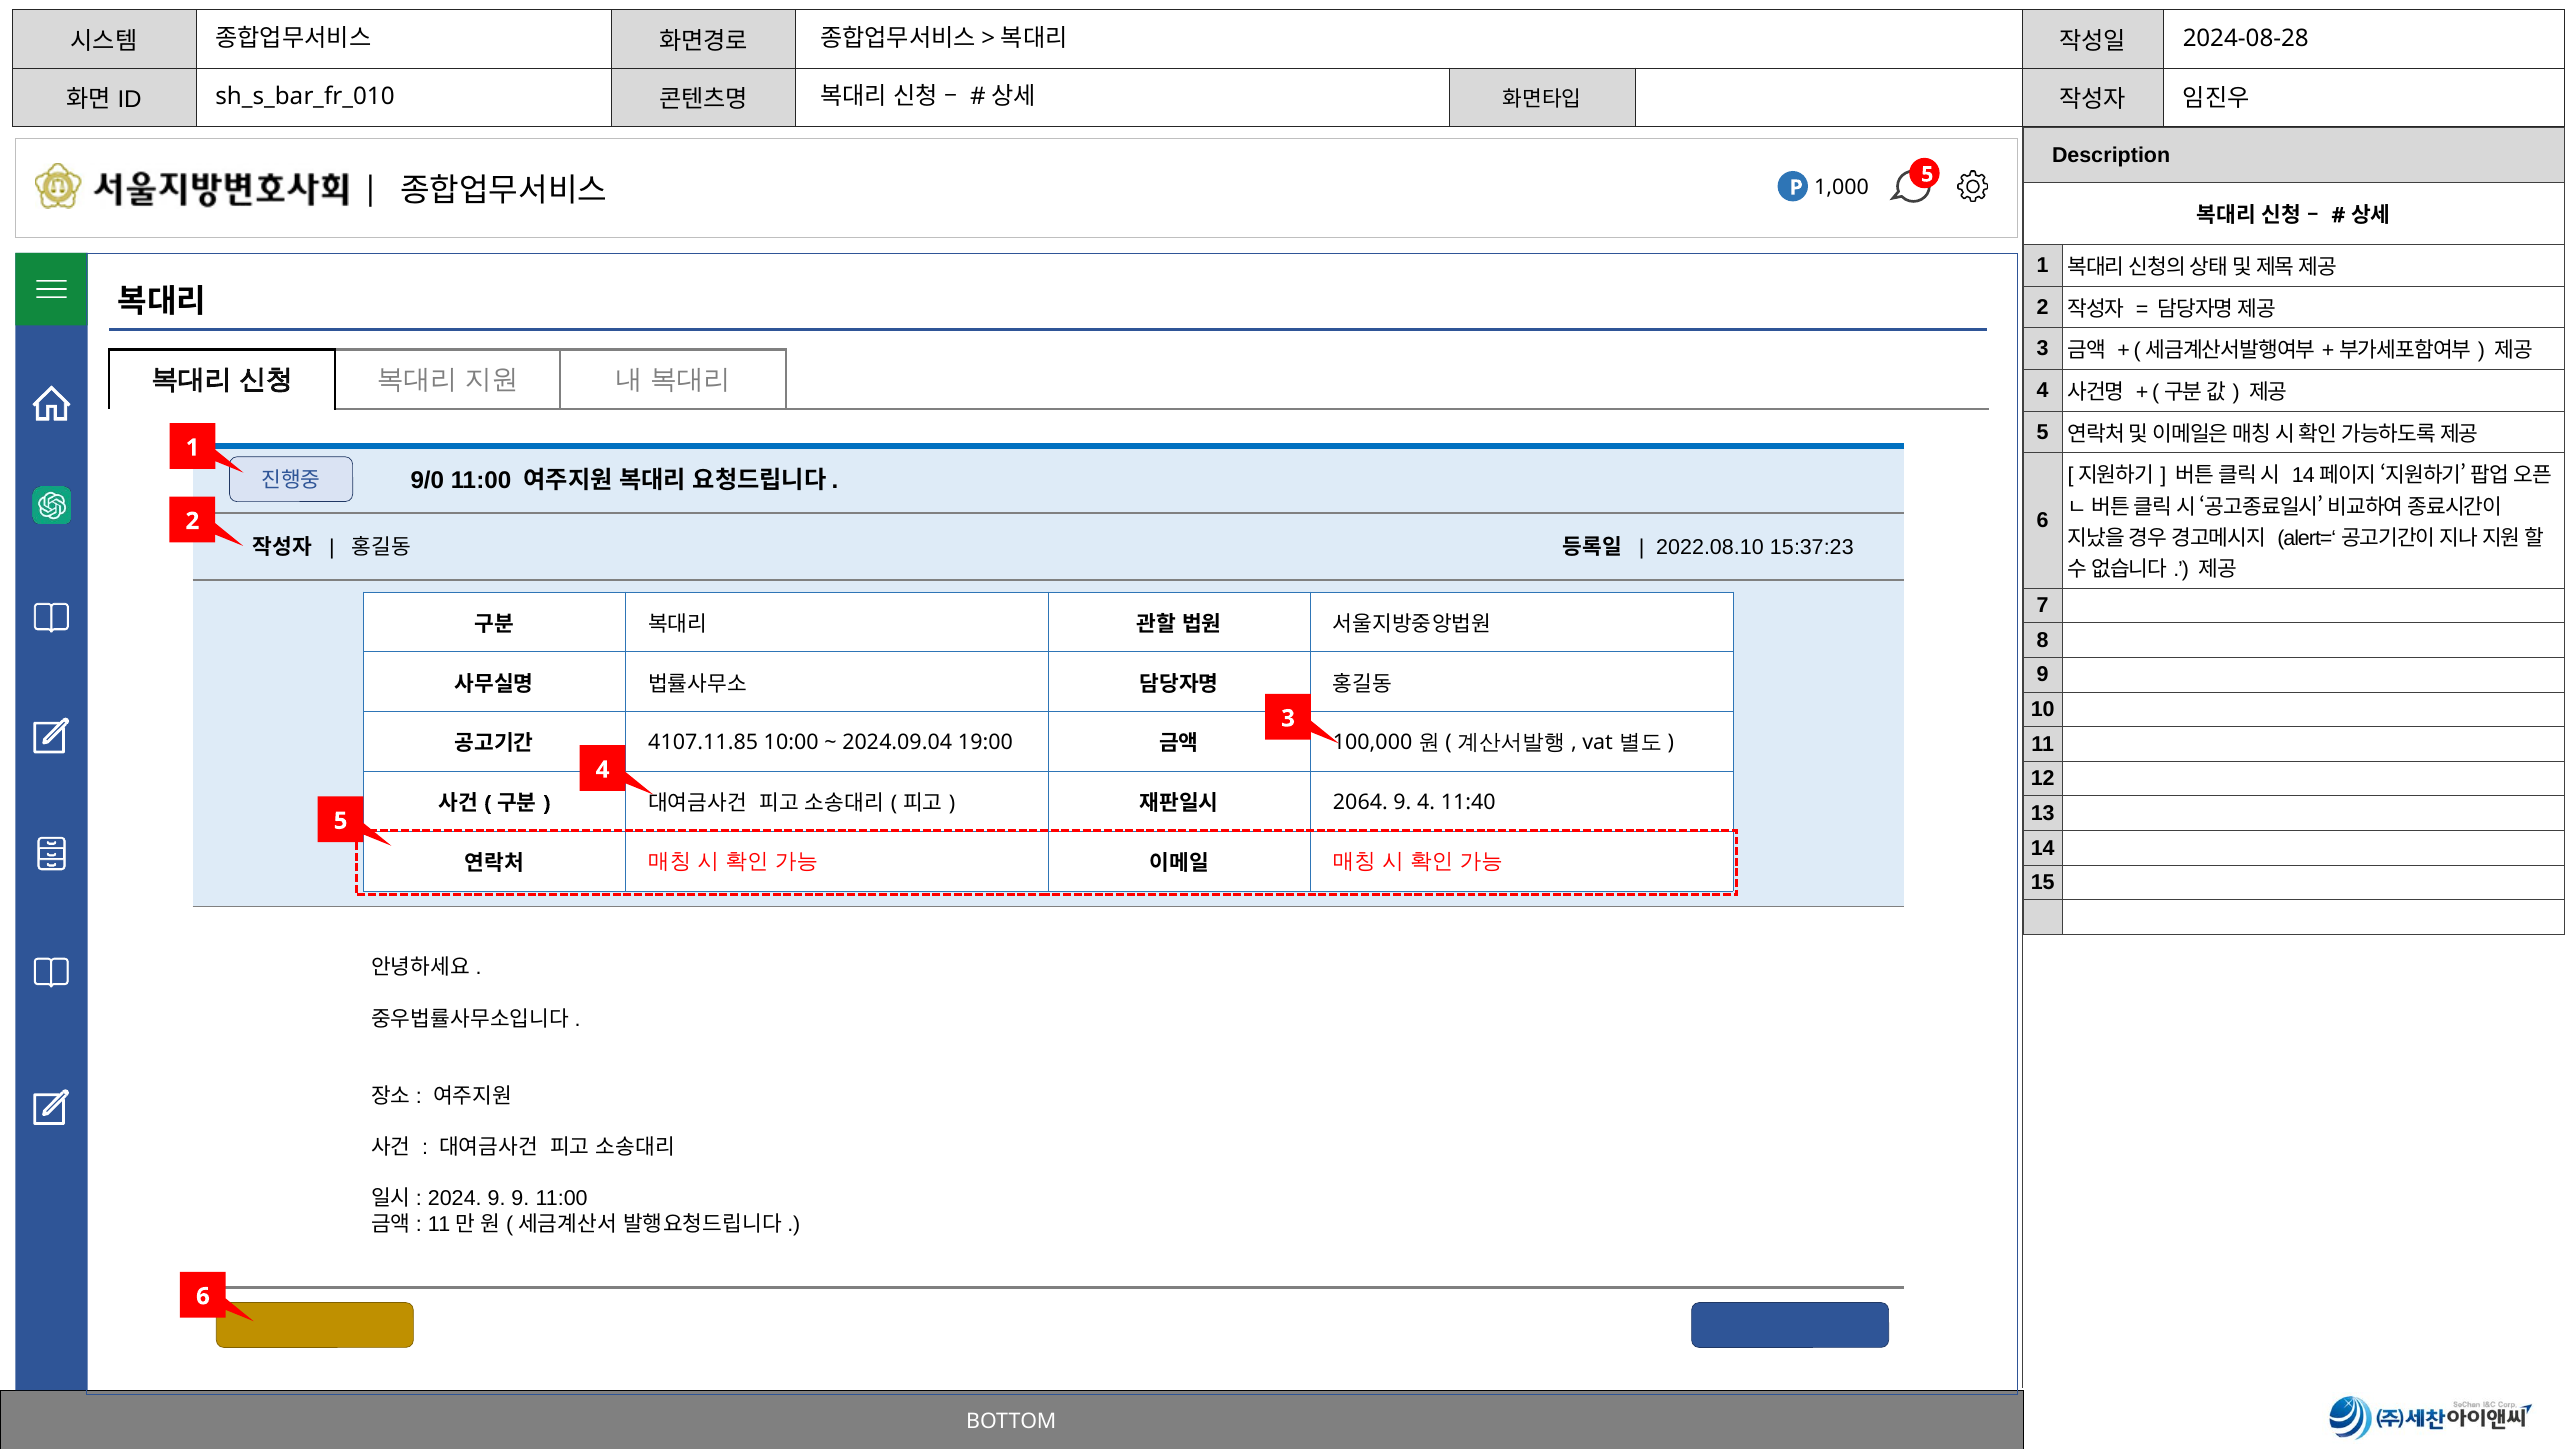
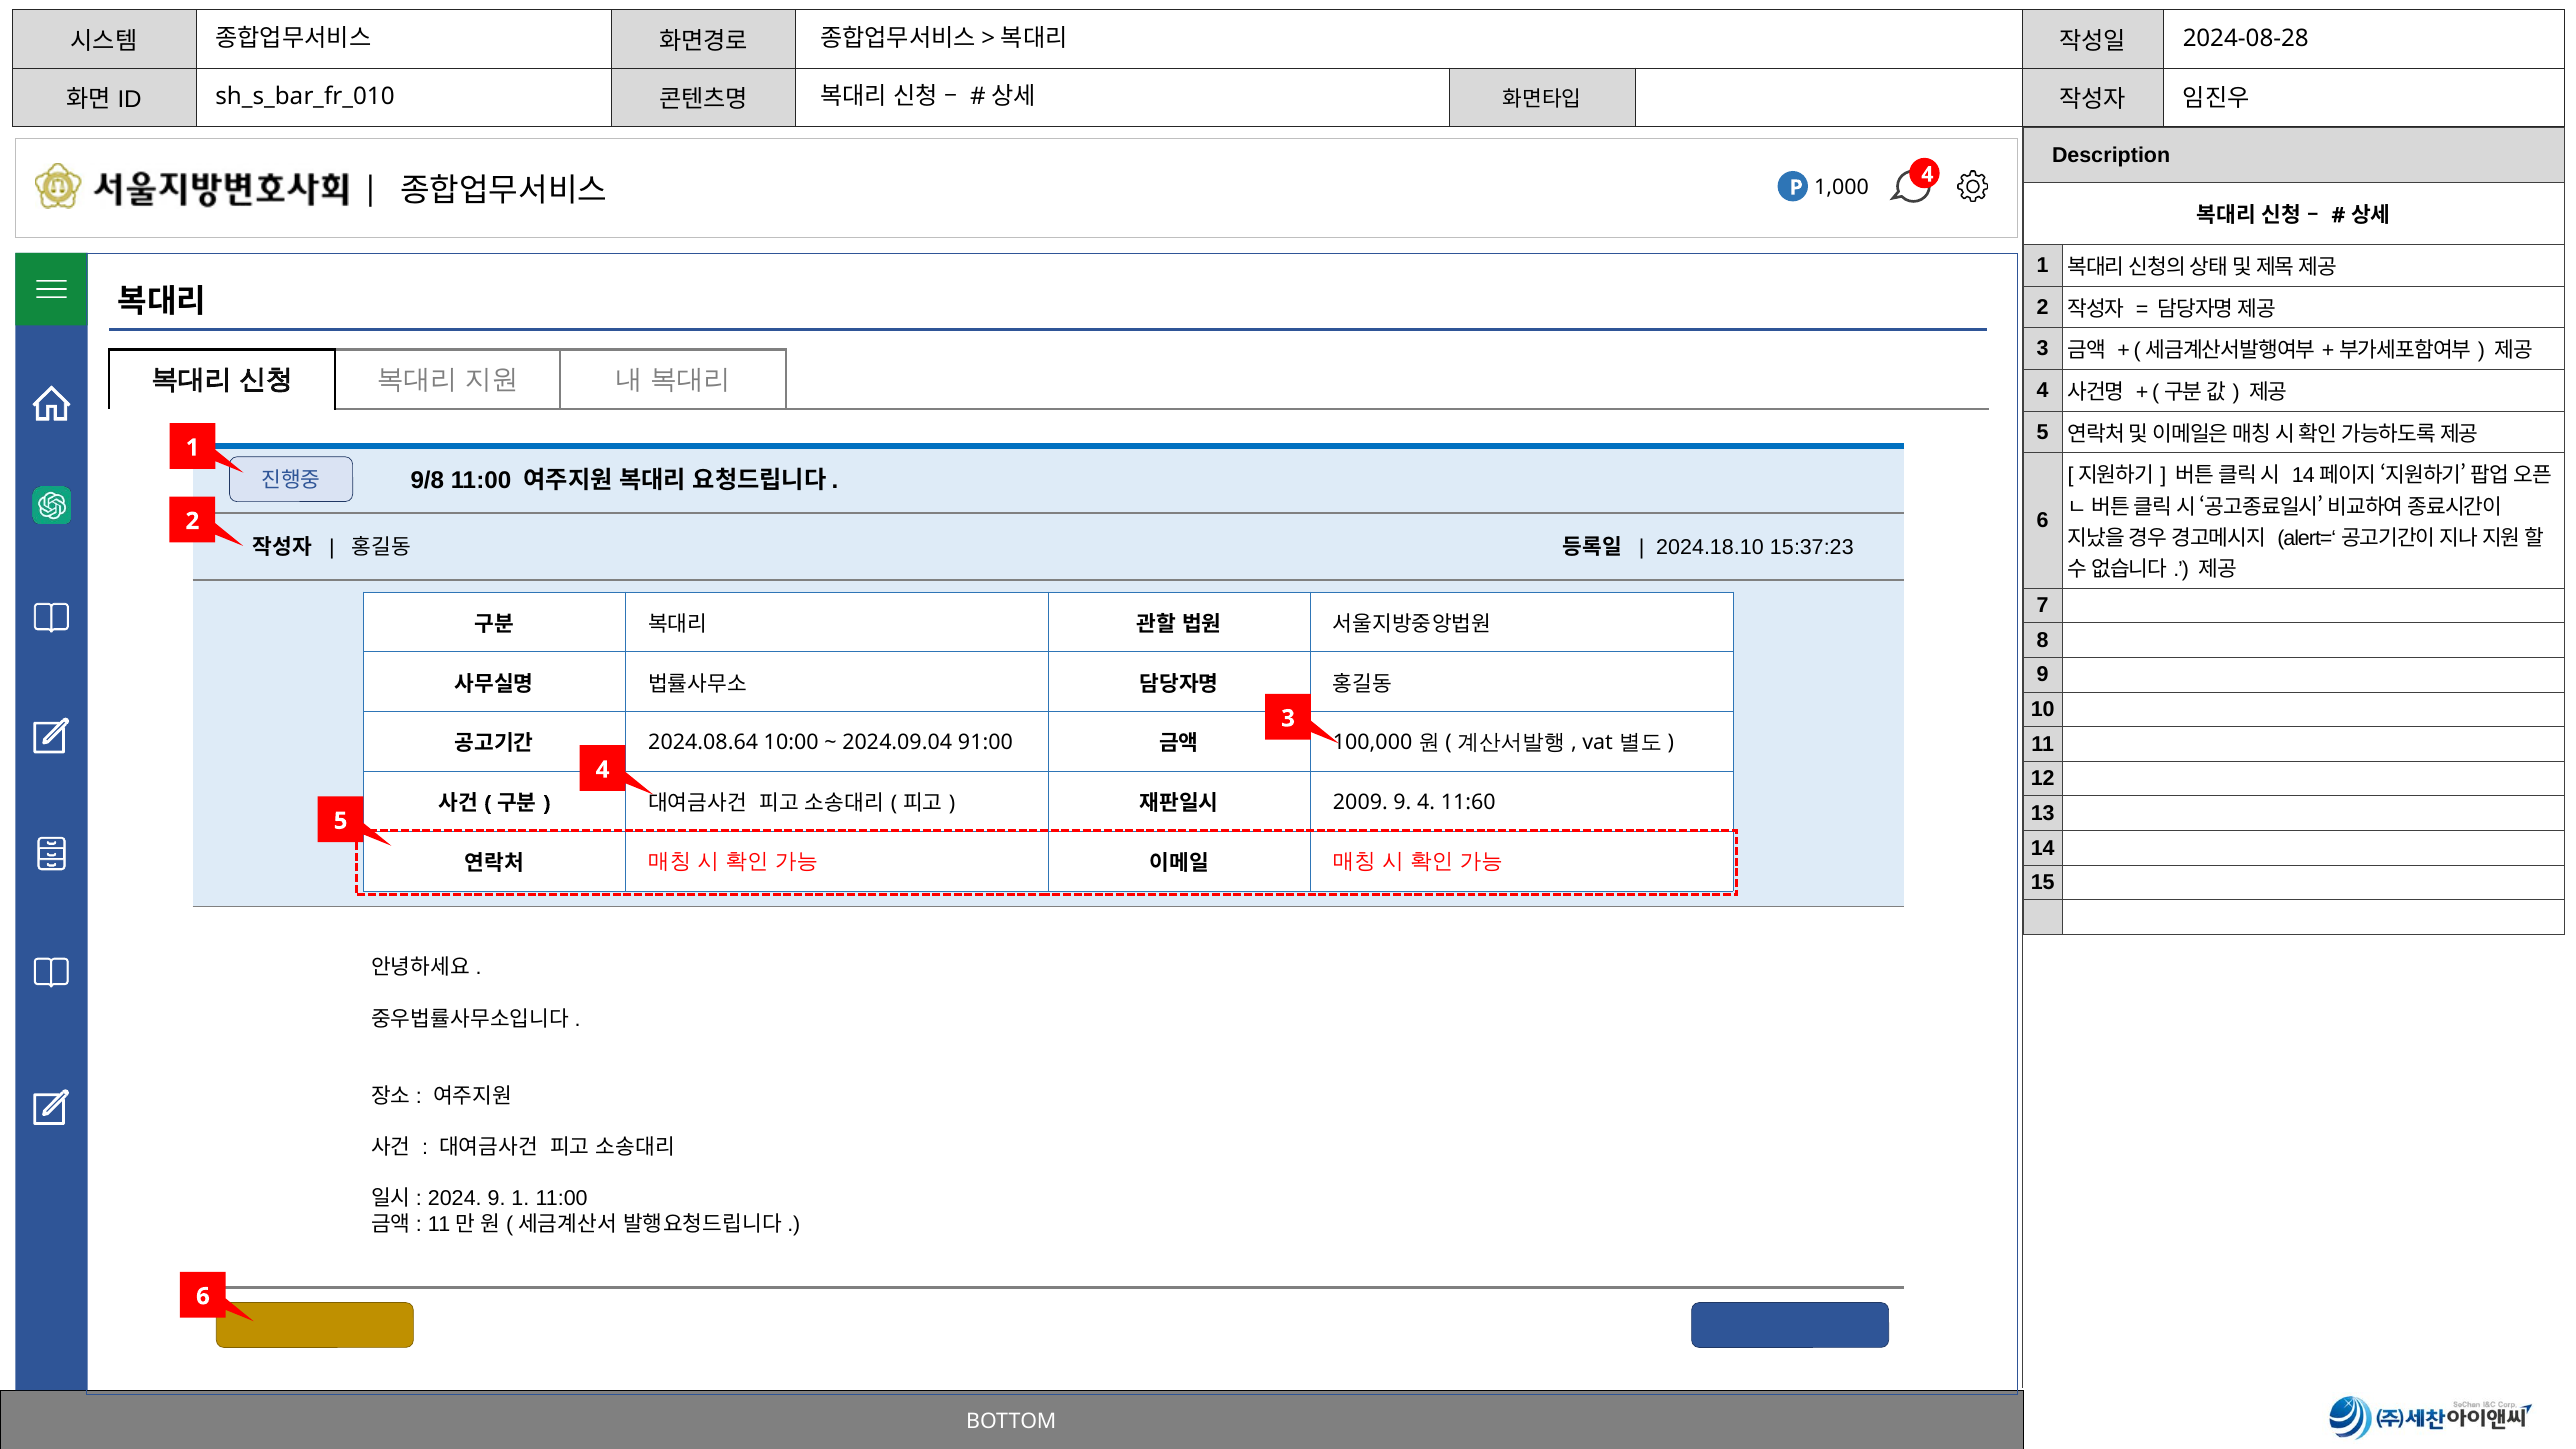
5 at (1927, 174): 5 -> 4
9/0: 9/0 -> 9/8
2022.08.10: 2022.08.10 -> 2024.18.10
4107.11.85: 4107.11.85 -> 2024.08.64
19:00: 19:00 -> 91:00
2064: 2064 -> 2009
11:40: 11:40 -> 11:60
9 9: 9 -> 1
